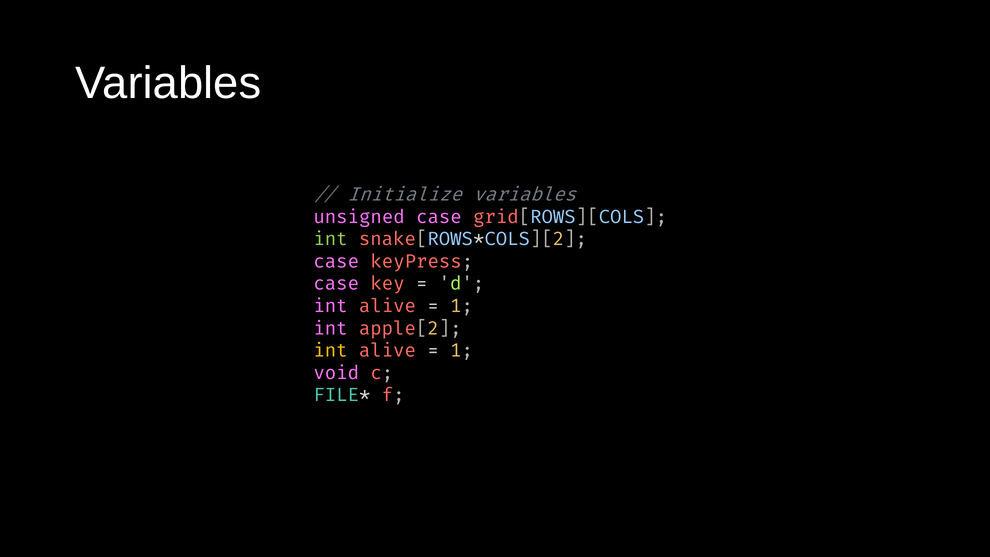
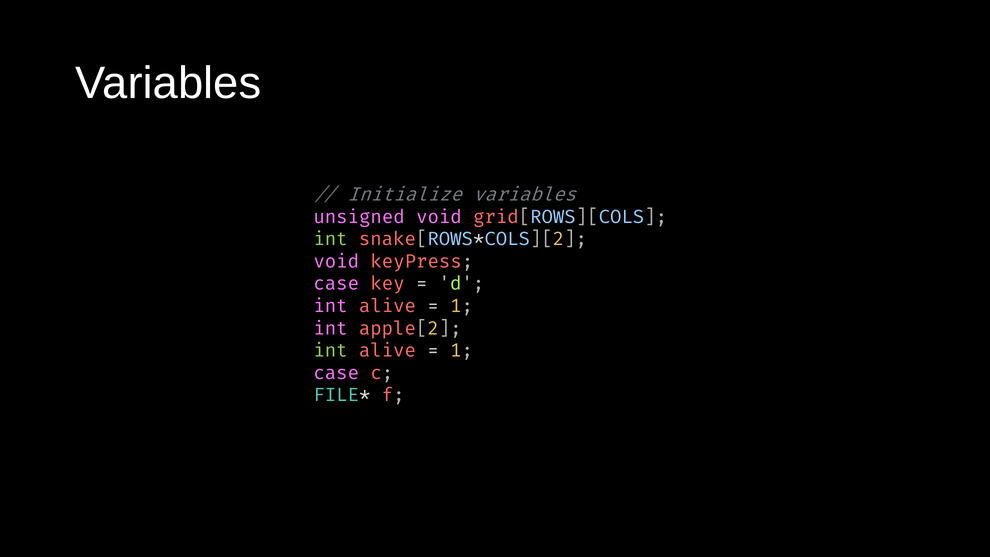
unsigned case: case -> void
case at (336, 262): case -> void
int at (331, 351) colour: yellow -> light green
void at (336, 373): void -> case
